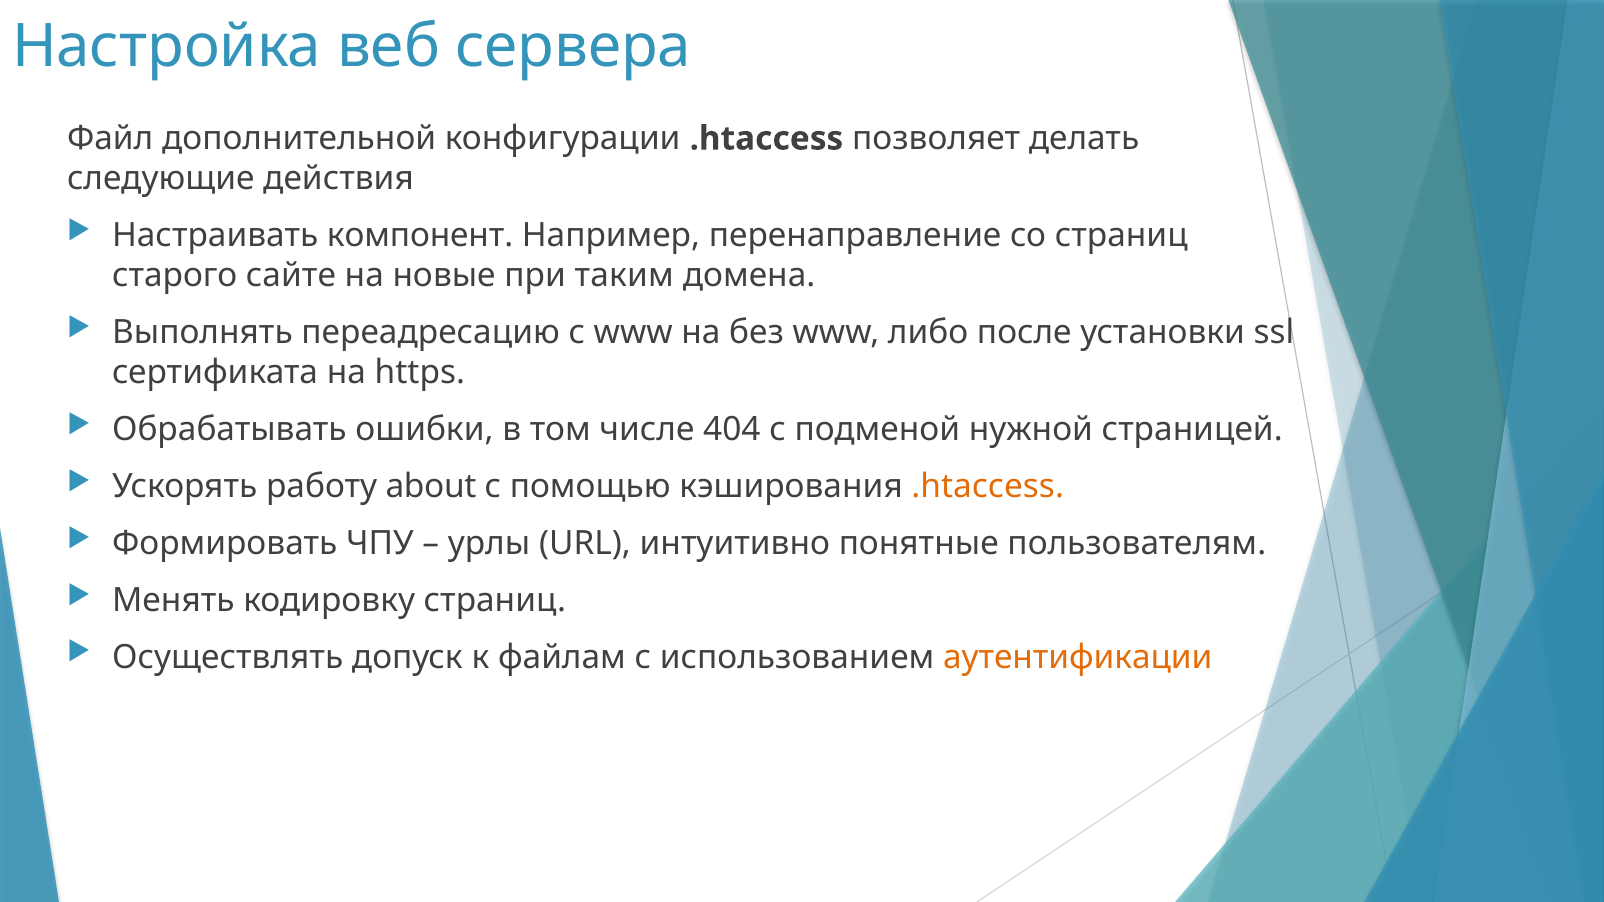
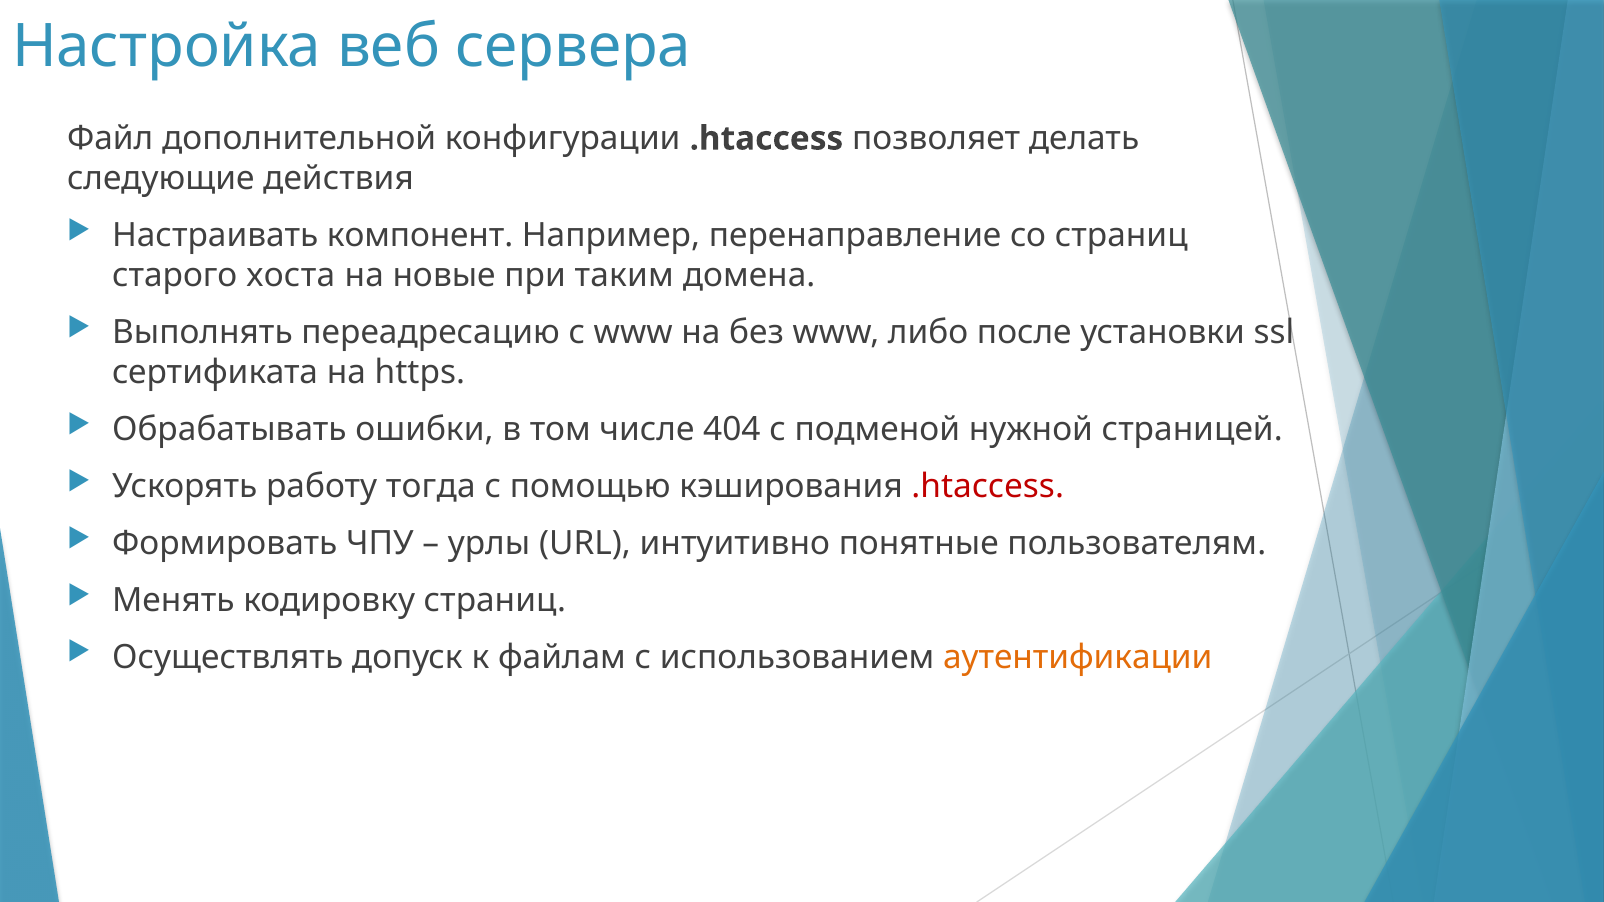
сайте: сайте -> хоста
about: about -> тогда
.htaccess at (988, 487) colour: orange -> red
